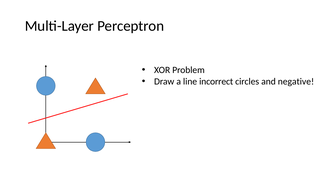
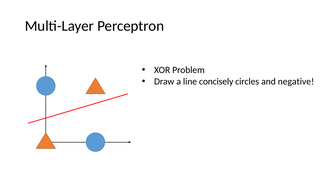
incorrect: incorrect -> concisely
